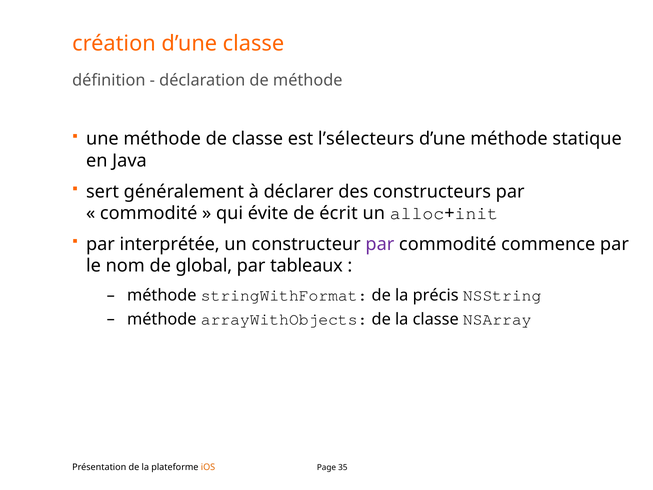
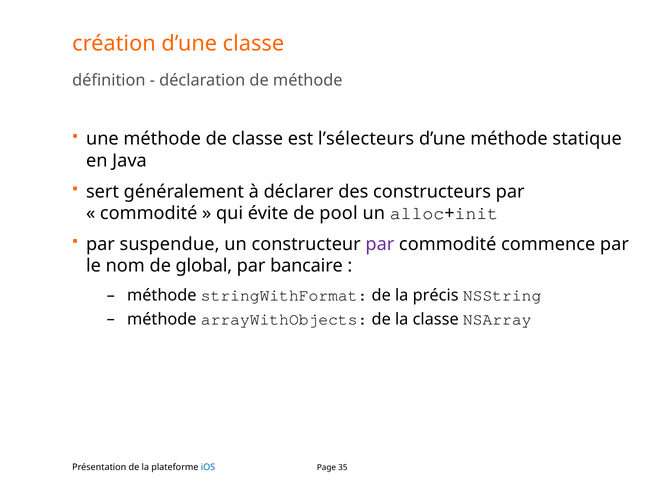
écrit: écrit -> pool
interprétée: interprétée -> suspendue
tableaux: tableaux -> bancaire
iOS colour: orange -> blue
